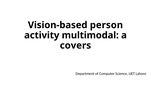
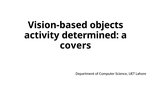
person: person -> objects
multimodal: multimodal -> determined
